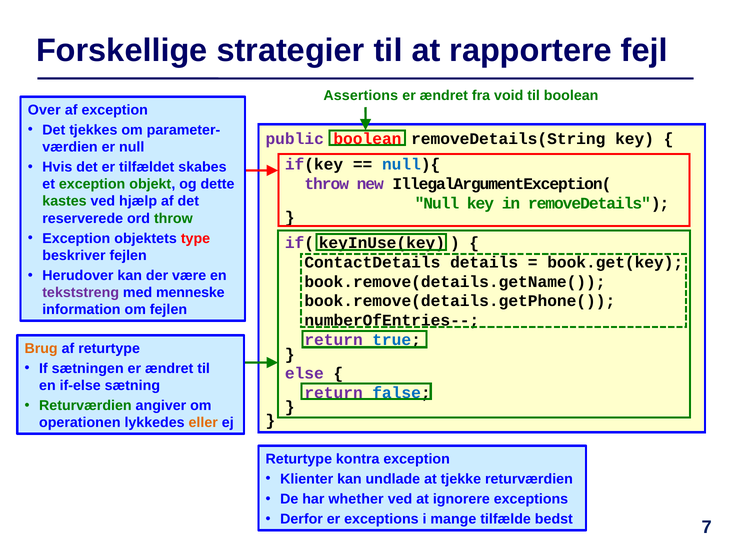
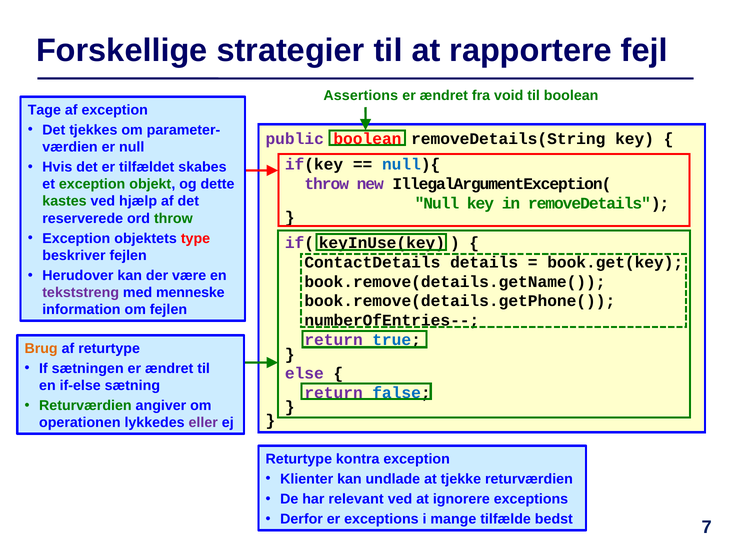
Over: Over -> Tage
eller colour: orange -> purple
whether: whether -> relevant
